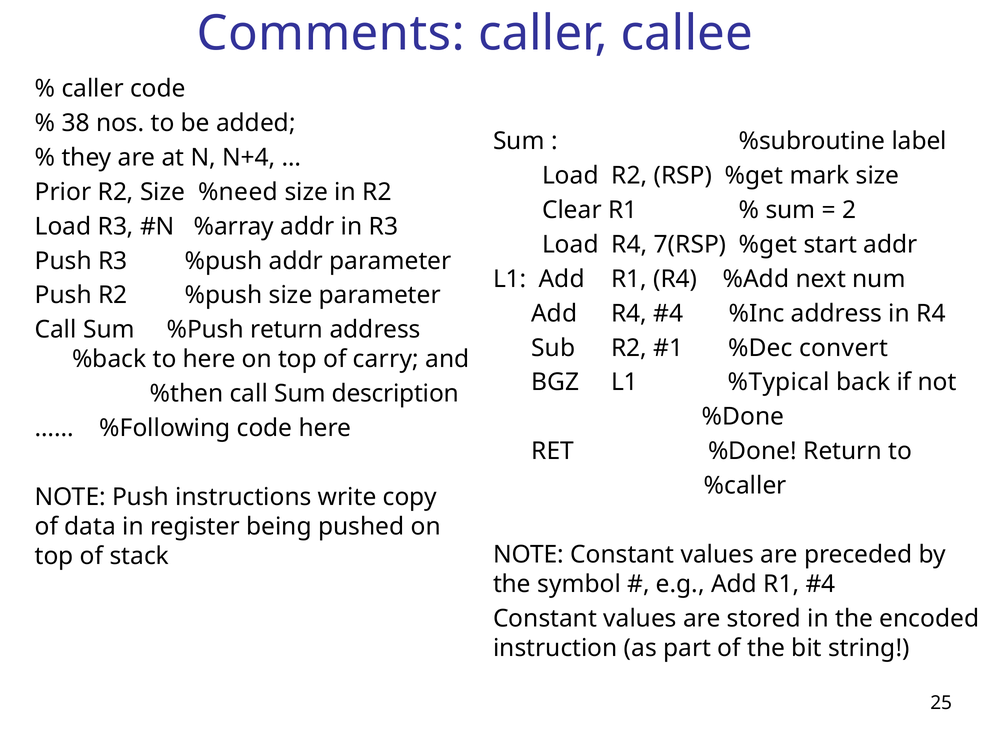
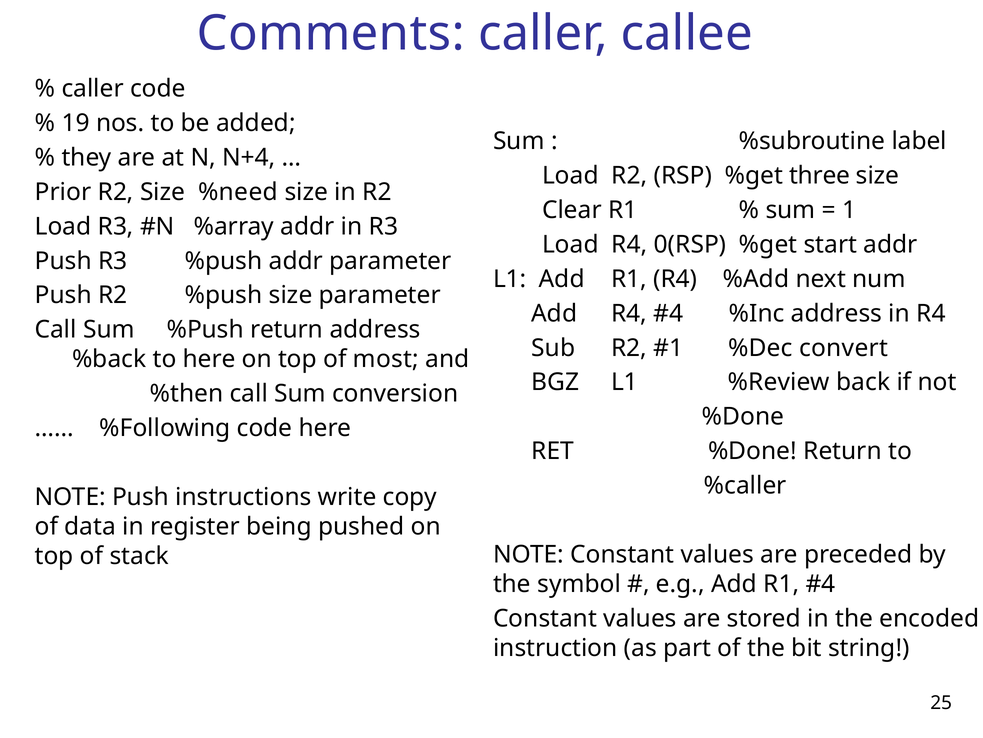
38: 38 -> 19
mark: mark -> three
2: 2 -> 1
7(RSP: 7(RSP -> 0(RSP
carry: carry -> most
%Typical: %Typical -> %Review
description: description -> conversion
